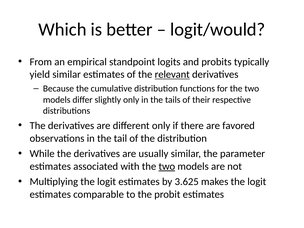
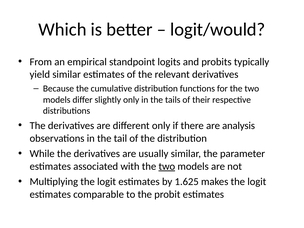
relevant underline: present -> none
favored: favored -> analysis
3.625: 3.625 -> 1.625
